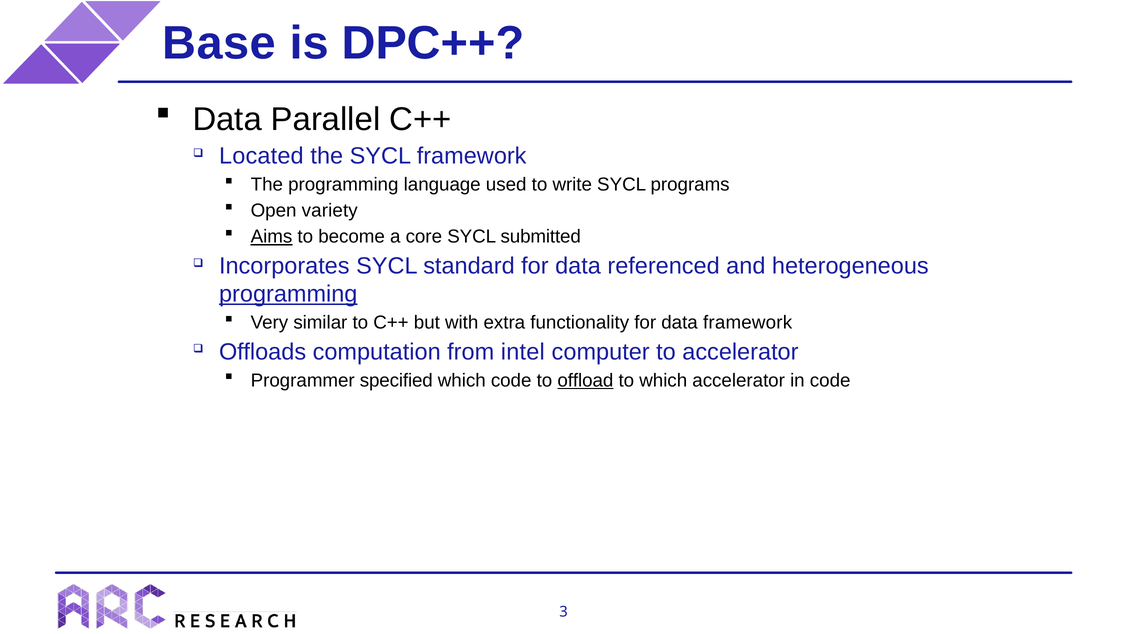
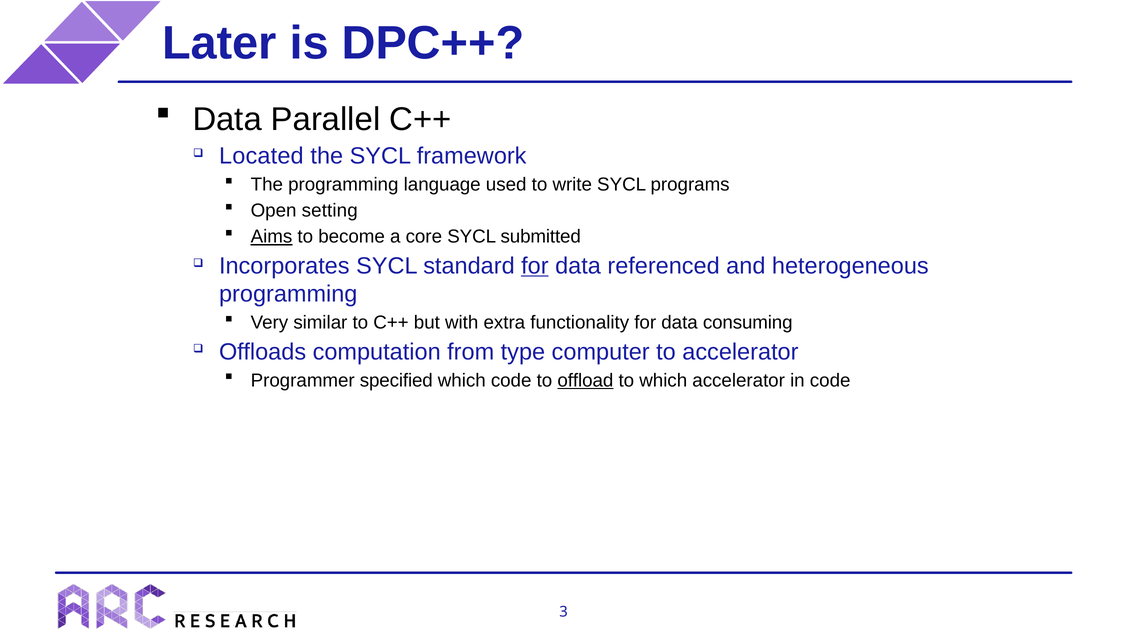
Base: Base -> Later
variety: variety -> setting
for at (535, 266) underline: none -> present
programming at (288, 294) underline: present -> none
data framework: framework -> consuming
intel: intel -> type
